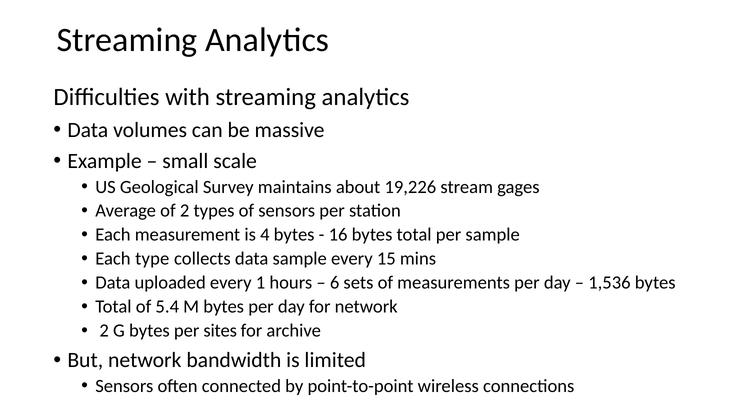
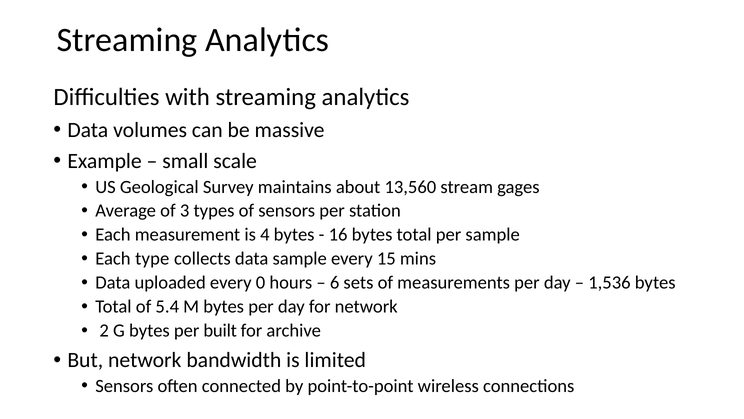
19,226: 19,226 -> 13,560
of 2: 2 -> 3
1: 1 -> 0
sites: sites -> built
